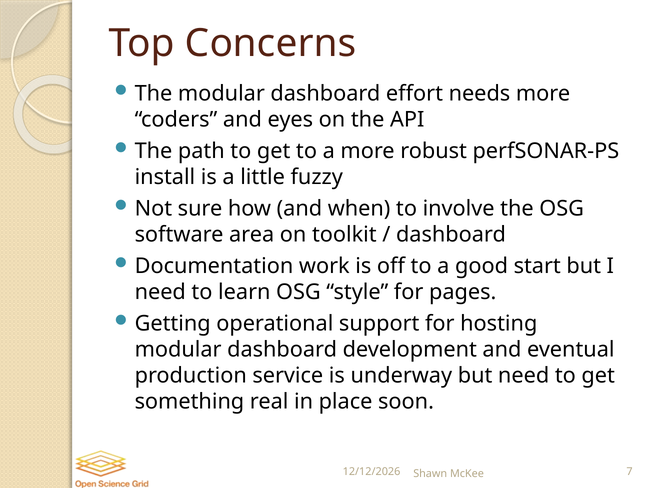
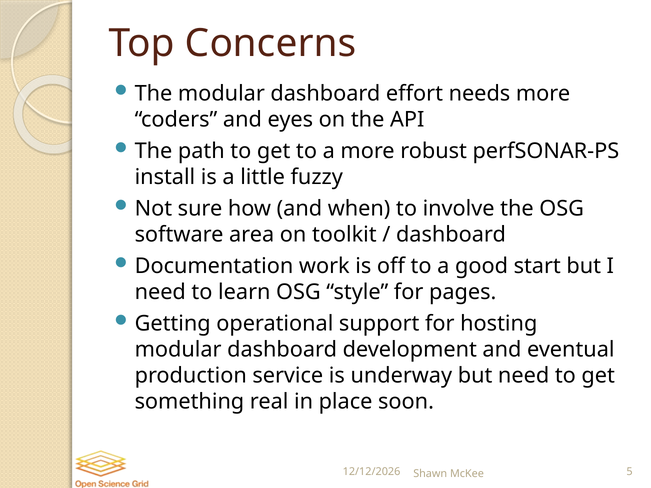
7: 7 -> 5
